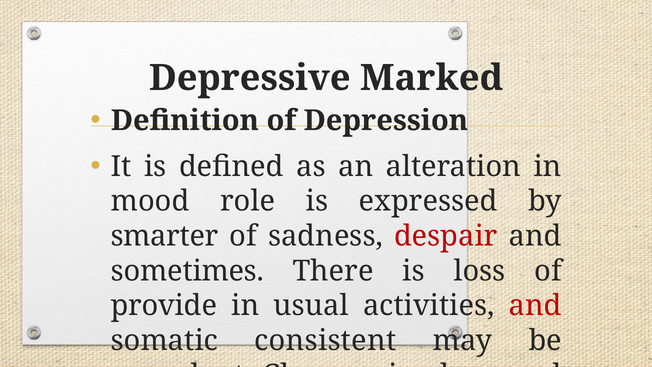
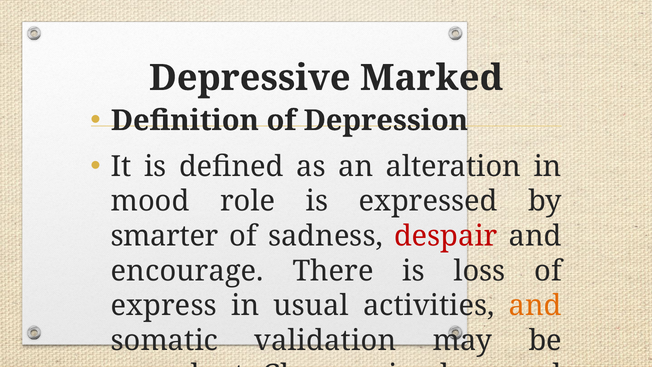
sometimes: sometimes -> encourage
provide: provide -> express
and at (535, 306) colour: red -> orange
consistent: consistent -> validation
